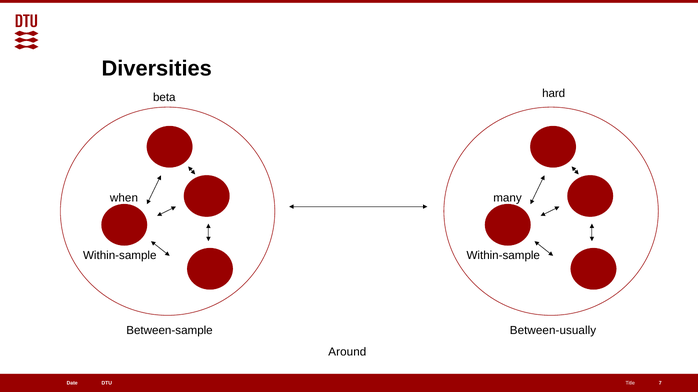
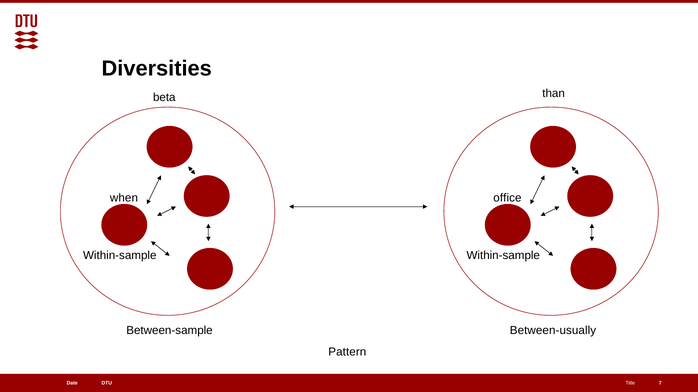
hard: hard -> than
many: many -> office
Around: Around -> Pattern
